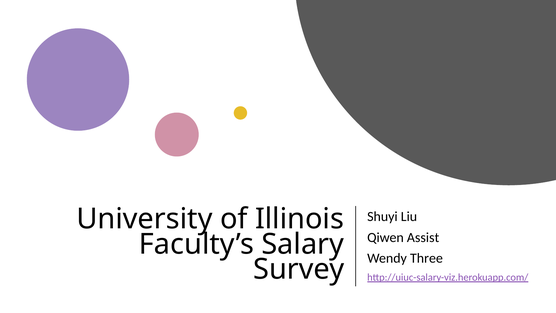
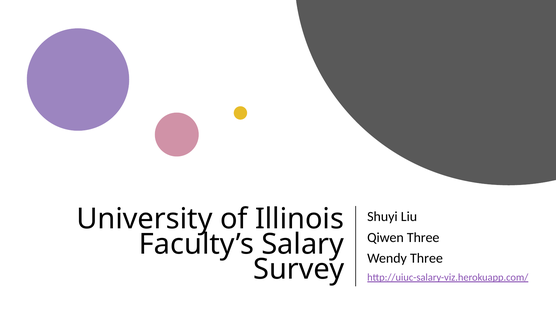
Qiwen Assist: Assist -> Three
